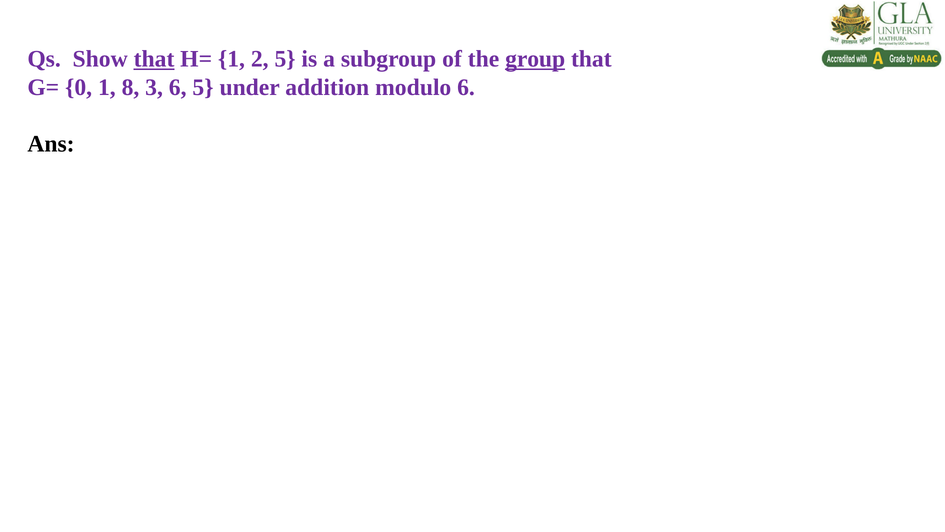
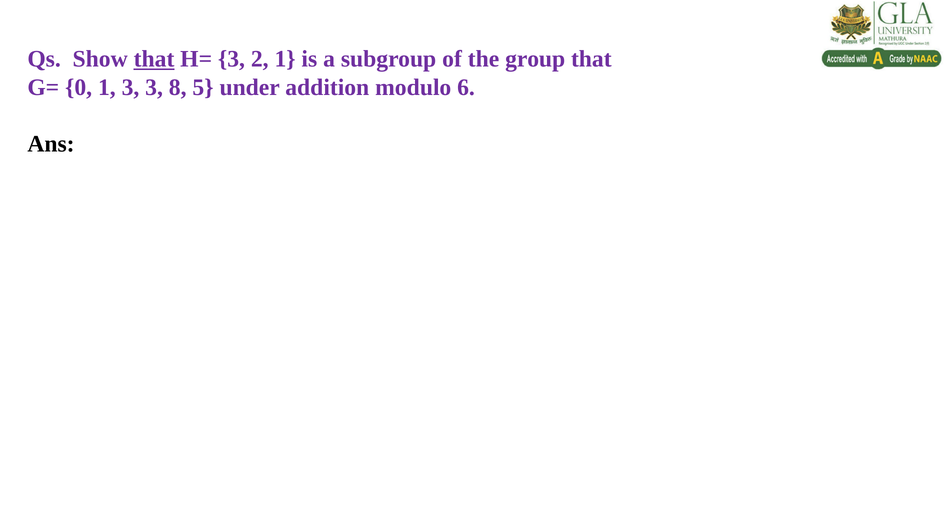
H= 1: 1 -> 3
2 5: 5 -> 1
group underline: present -> none
1 8: 8 -> 3
3 6: 6 -> 8
